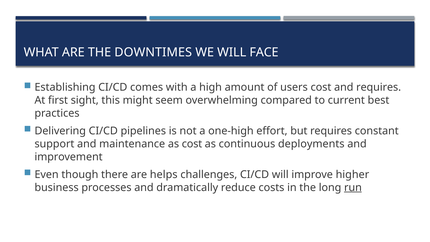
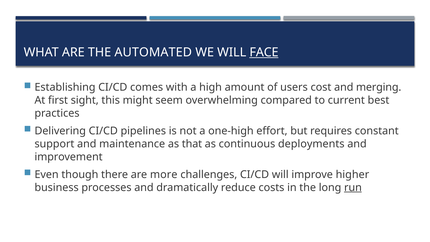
DOWNTIMES: DOWNTIMES -> AUTOMATED
FACE underline: none -> present
and requires: requires -> merging
as cost: cost -> that
helps: helps -> more
